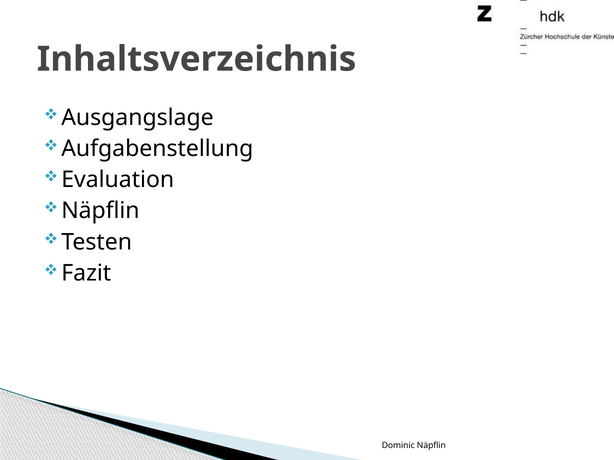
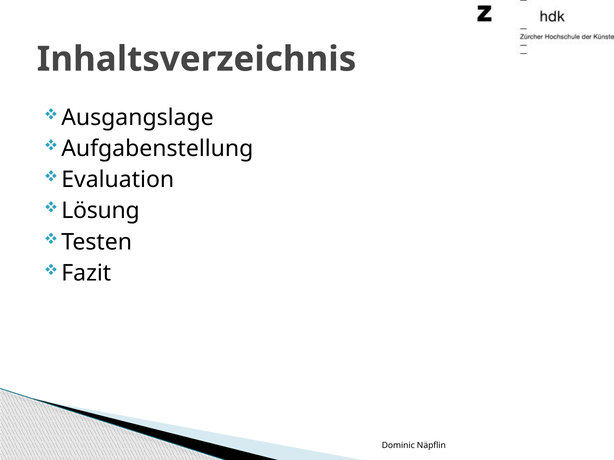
Näpflin at (100, 211): Näpflin -> Lösung
